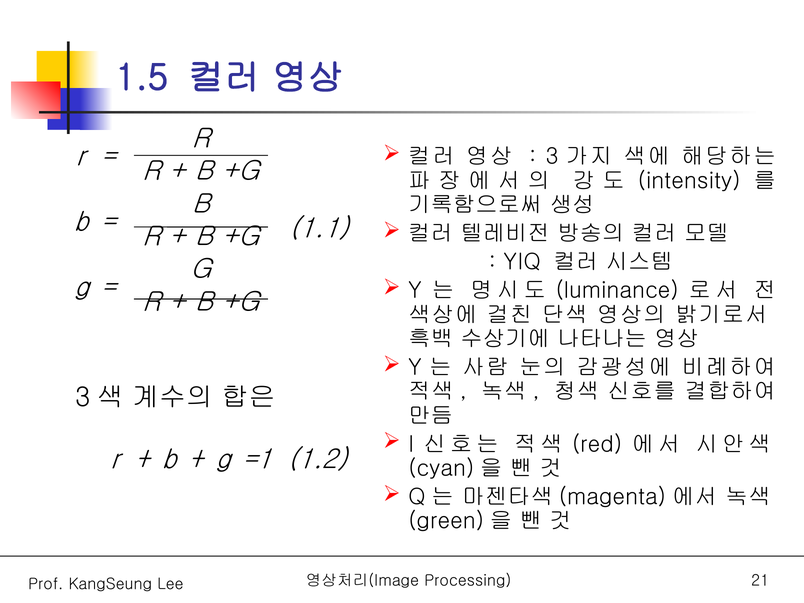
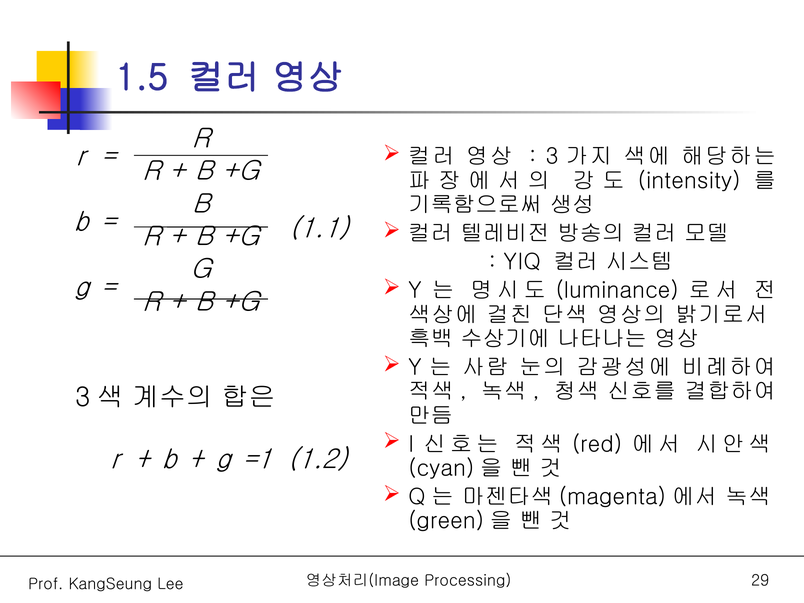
21: 21 -> 29
